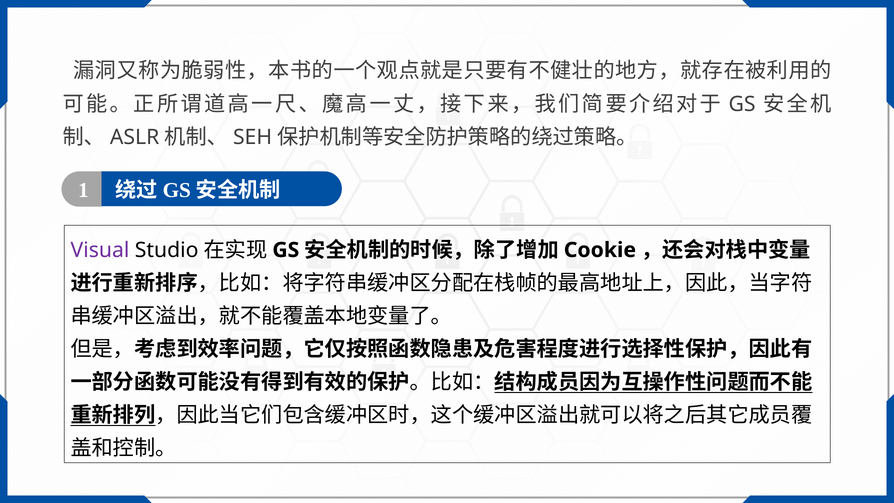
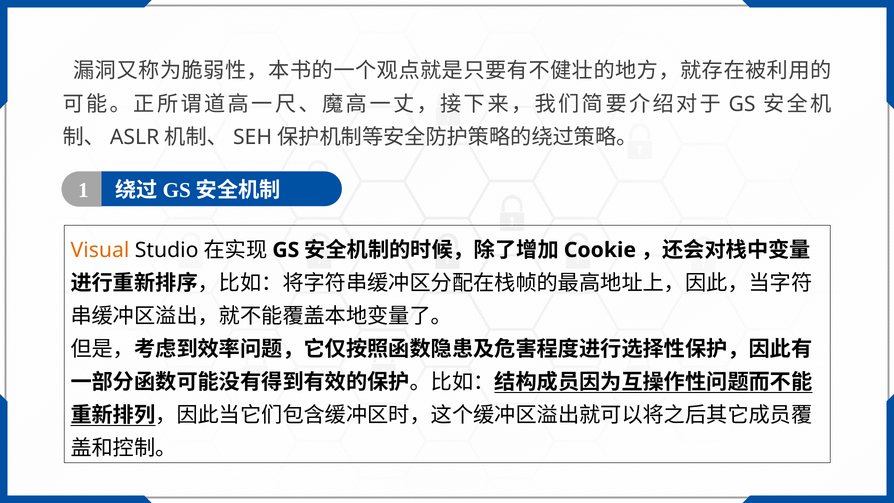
Visual colour: purple -> orange
